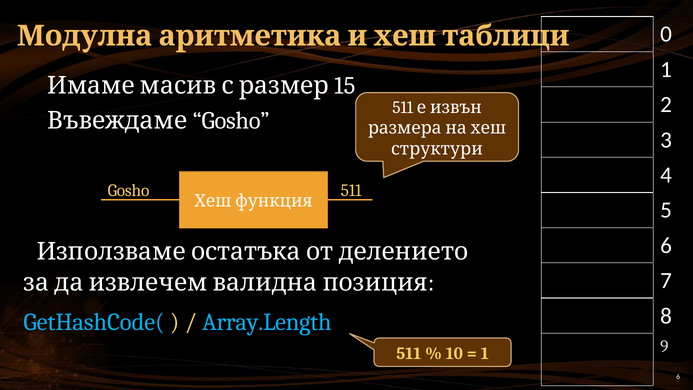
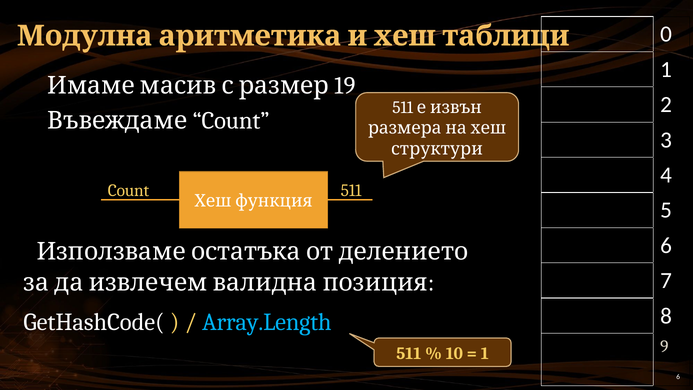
5 at (350, 85): 5 -> 9
Gosho at (231, 121): Gosho -> Count
Gosho at (129, 191): Gosho -> Count
GetHashCode( colour: light blue -> white
